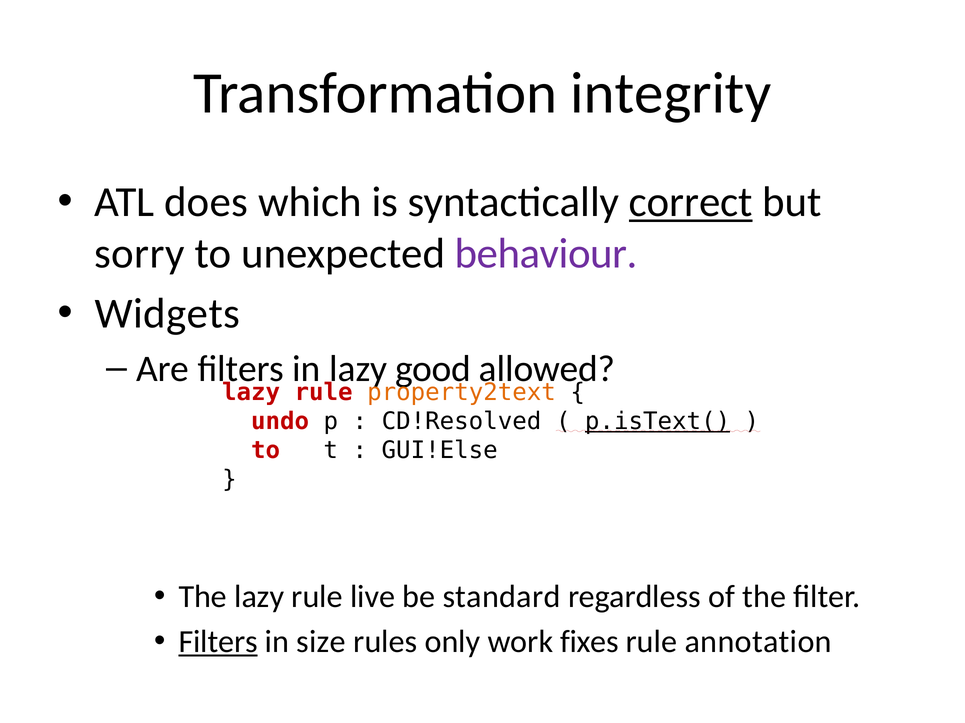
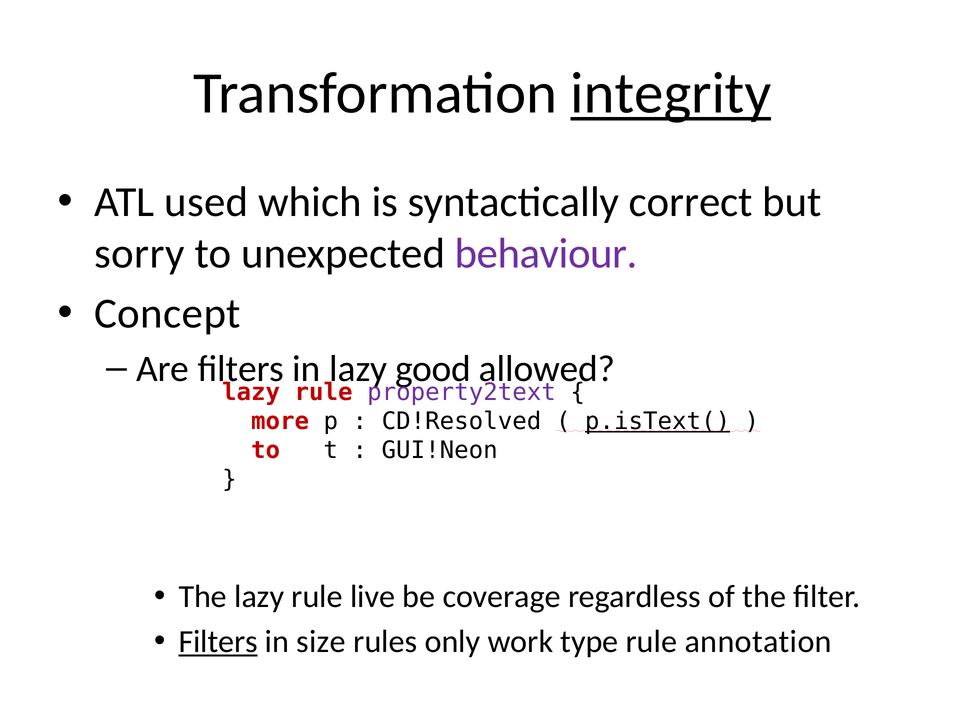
integrity underline: none -> present
does: does -> used
correct underline: present -> none
Widgets: Widgets -> Concept
property2text colour: orange -> purple
undo: undo -> more
GUI!Else: GUI!Else -> GUI!Neon
standard: standard -> coverage
fixes: fixes -> type
